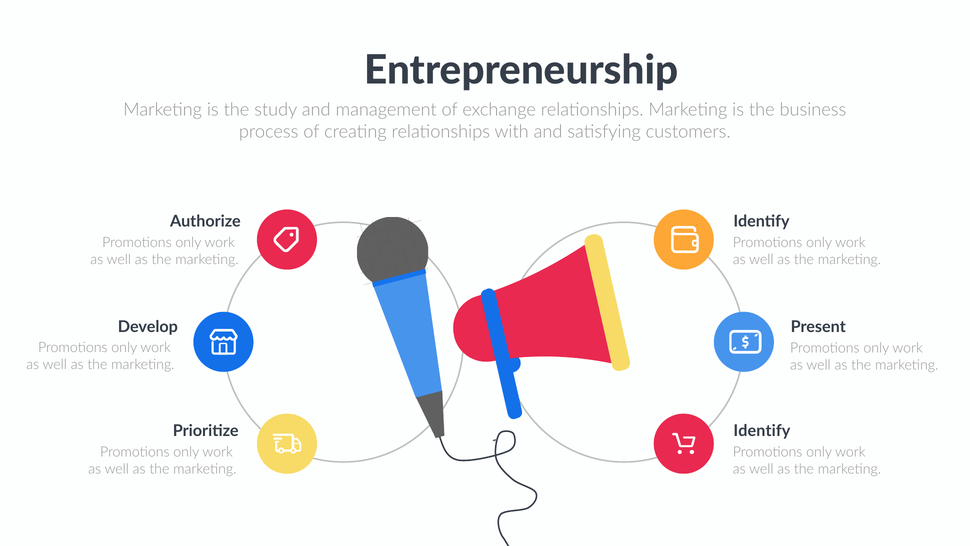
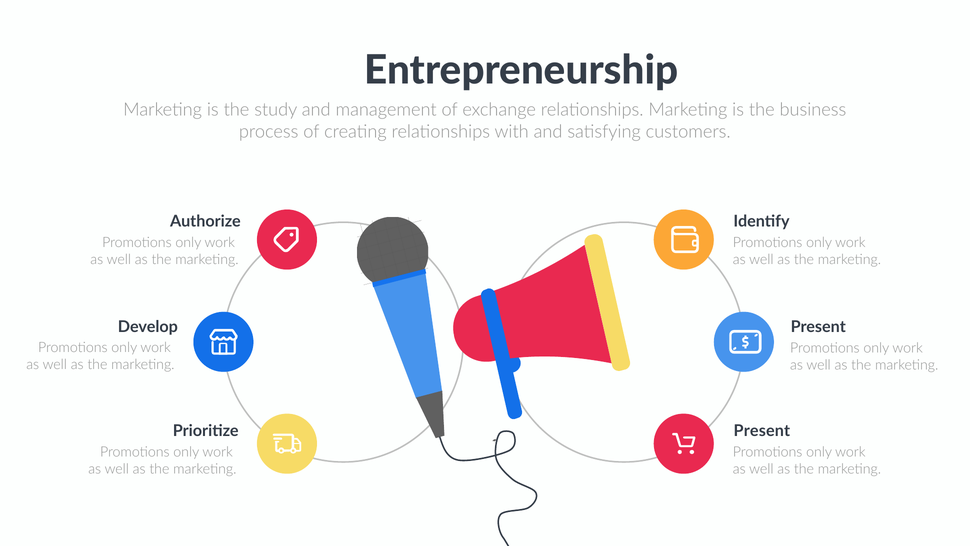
Identify at (762, 431): Identify -> Present
